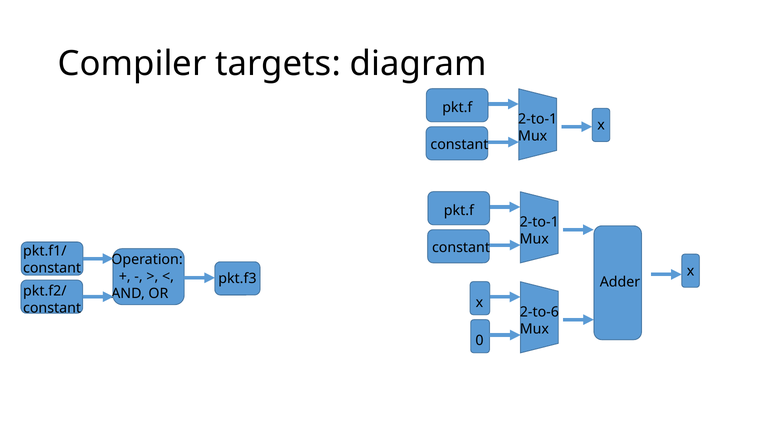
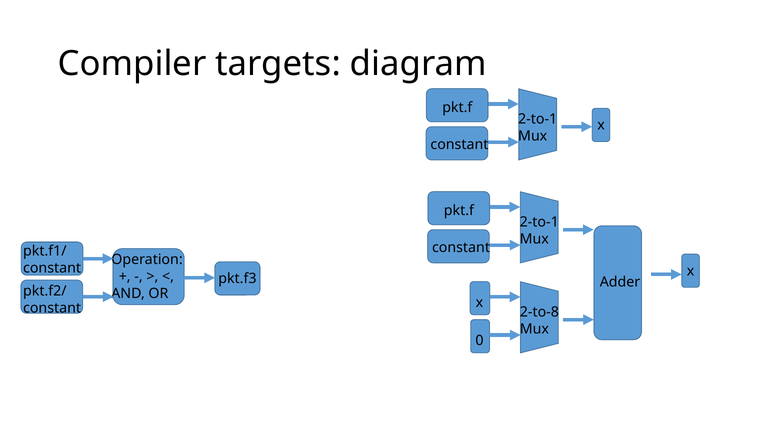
2-to-6: 2-to-6 -> 2-to-8
